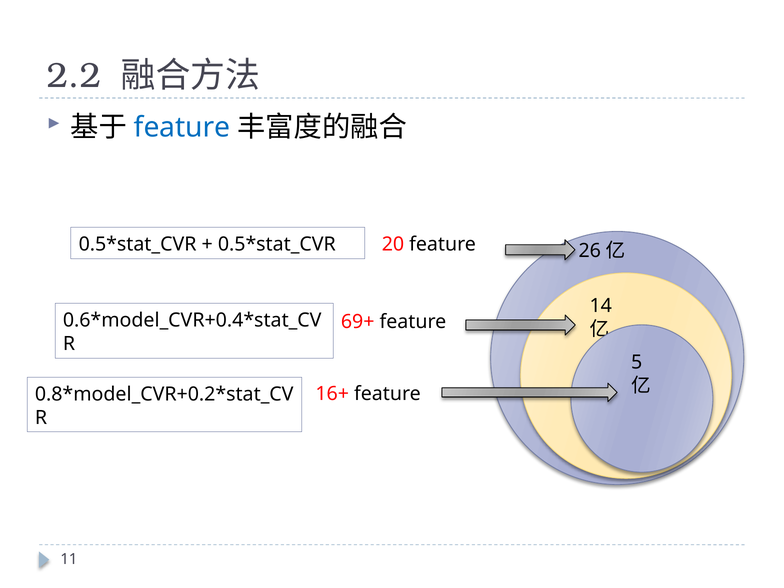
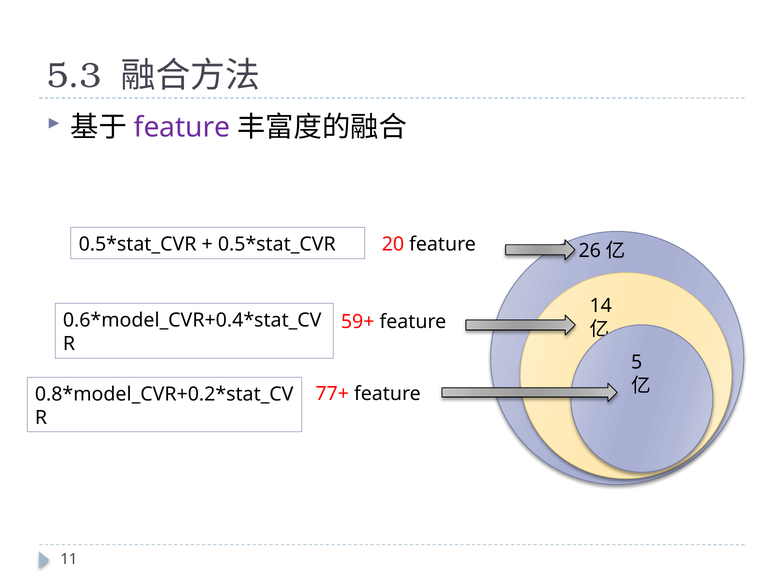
2.2: 2.2 -> 5.3
feature at (182, 127) colour: blue -> purple
69+: 69+ -> 59+
16+: 16+ -> 77+
